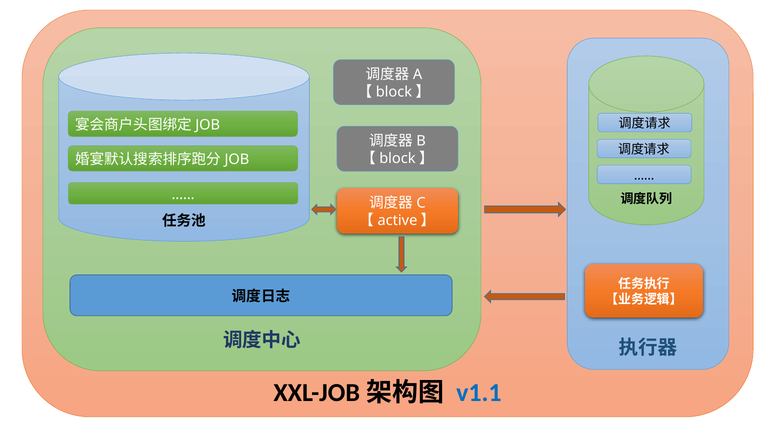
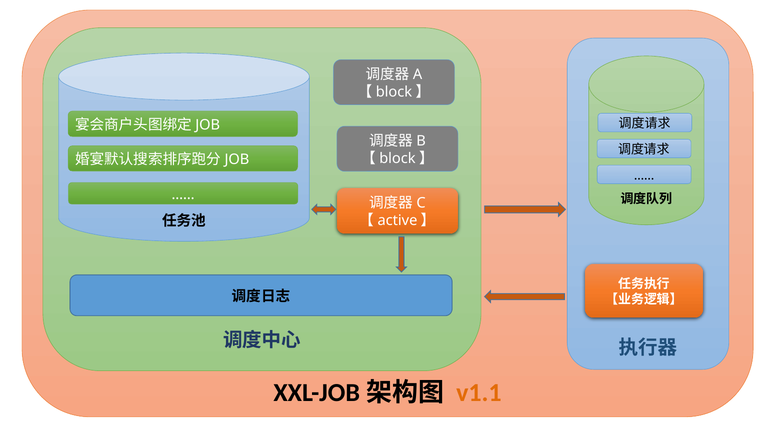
v1.1 colour: blue -> orange
